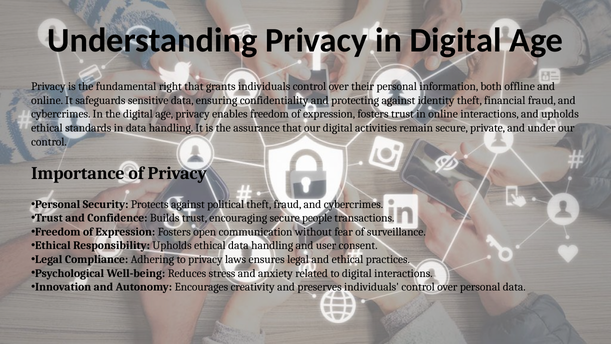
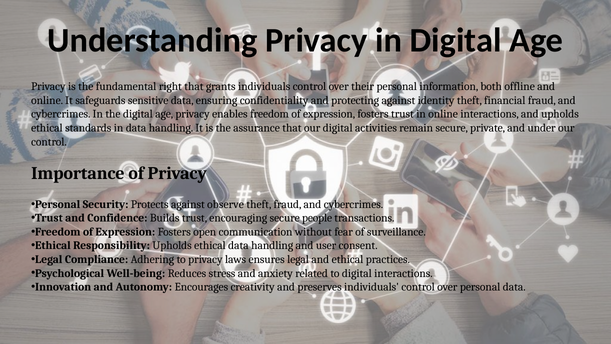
political: political -> observe
